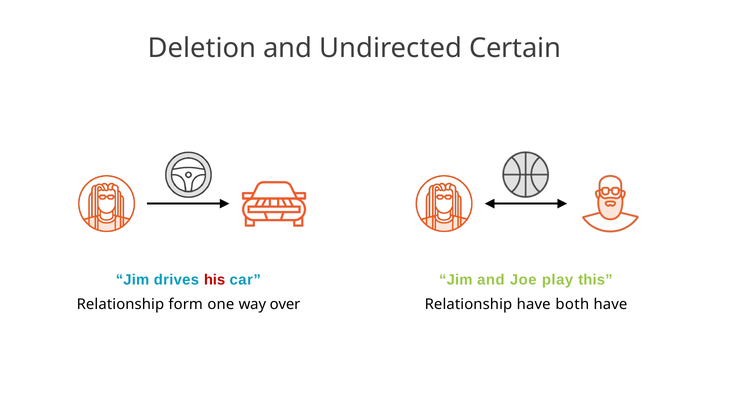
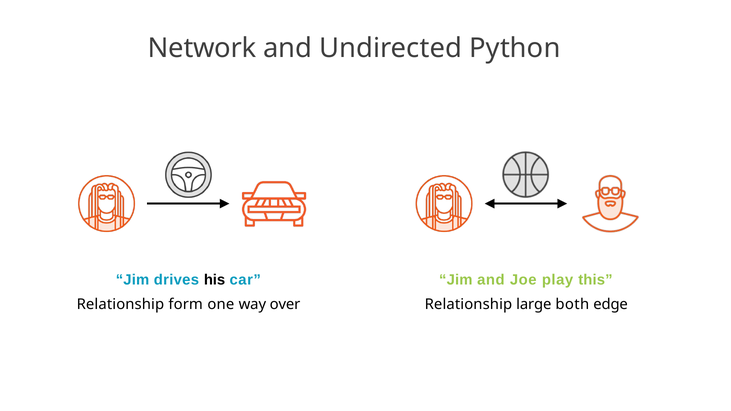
Deletion: Deletion -> Network
Certain: Certain -> Python
his colour: red -> black
Relationship have: have -> large
both have: have -> edge
